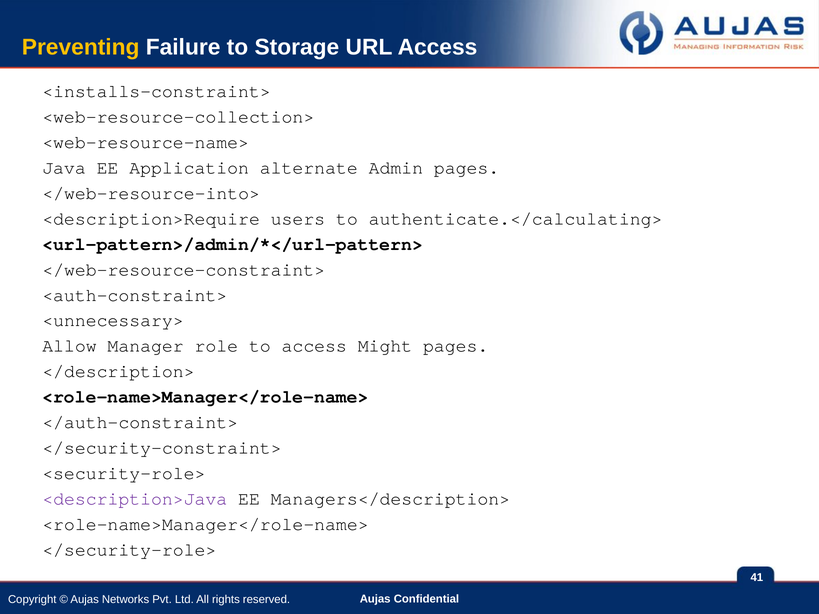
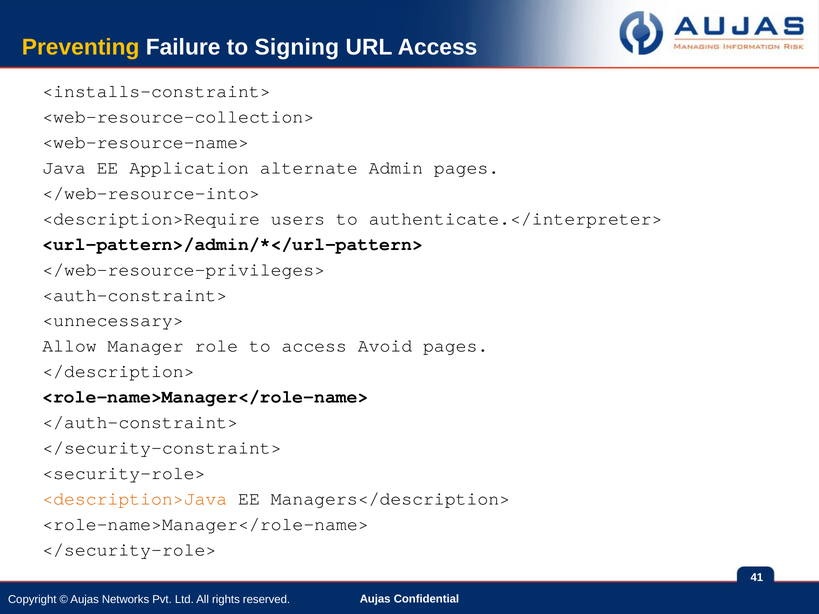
Storage: Storage -> Signing
authenticate.</calculating>: authenticate.</calculating> -> authenticate.</interpreter>
</web-resource-constraint>: </web-resource-constraint> -> </web-resource-privileges>
Might: Might -> Avoid
<description>Java colour: purple -> orange
